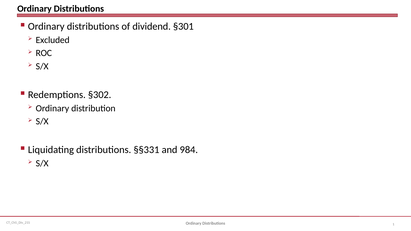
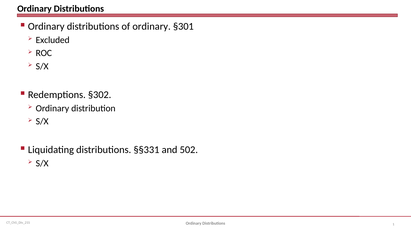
of dividend: dividend -> ordinary
984: 984 -> 502
